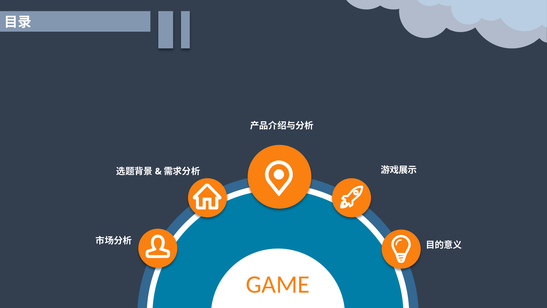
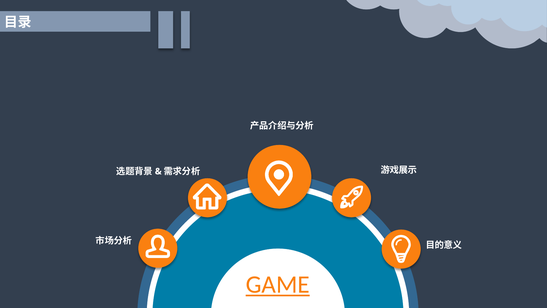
GAME underline: none -> present
